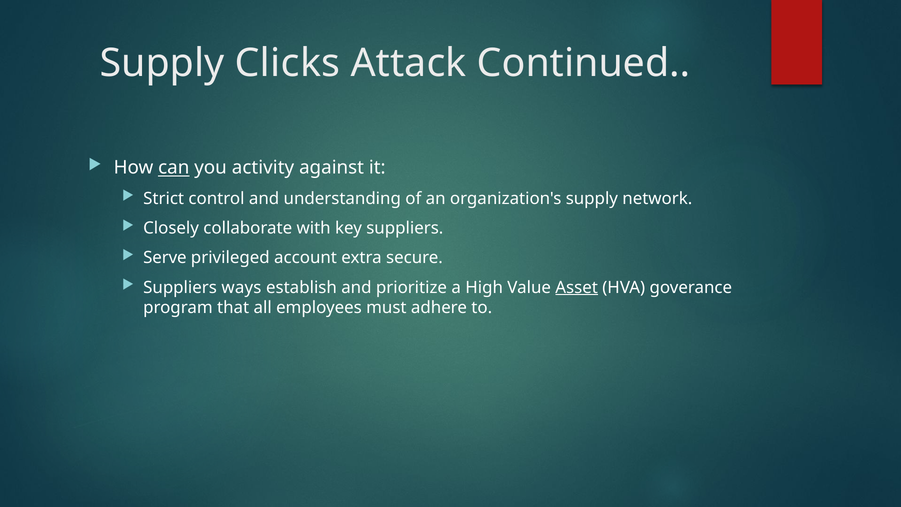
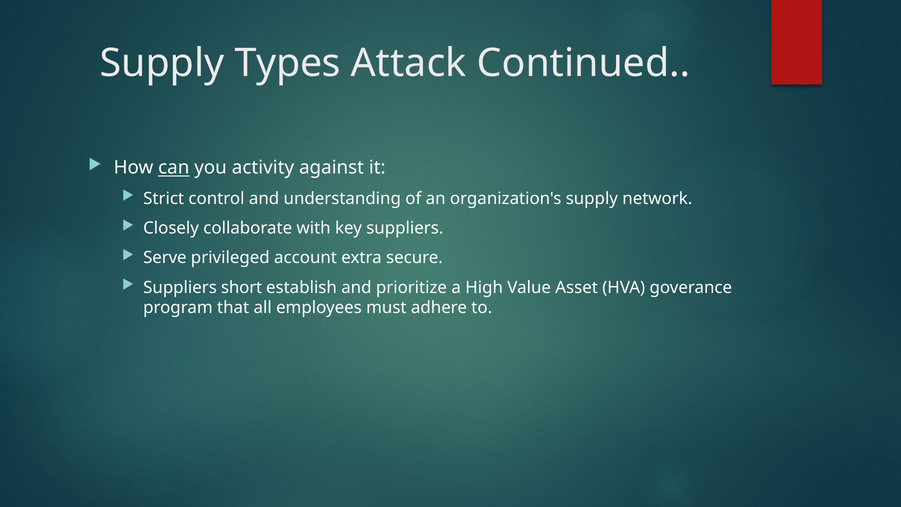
Clicks: Clicks -> Types
ways: ways -> short
Asset underline: present -> none
